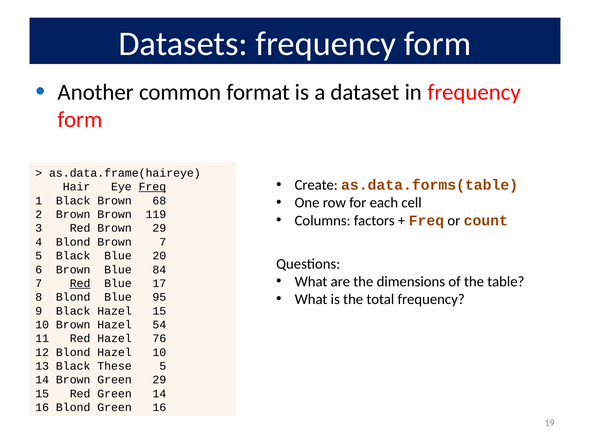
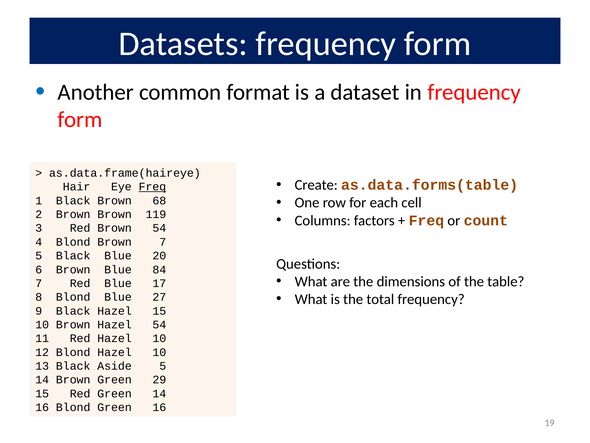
Brown 29: 29 -> 54
Red at (80, 283) underline: present -> none
95: 95 -> 27
Red Hazel 76: 76 -> 10
These: These -> Aside
